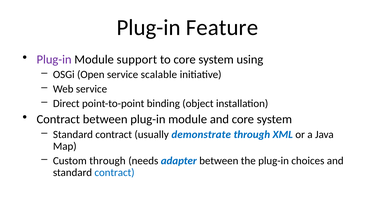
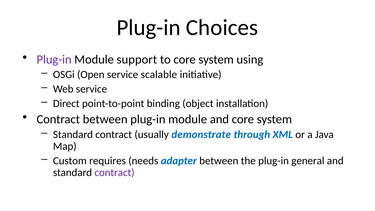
Feature: Feature -> Choices
Custom through: through -> requires
choices: choices -> general
contract at (114, 172) colour: blue -> purple
